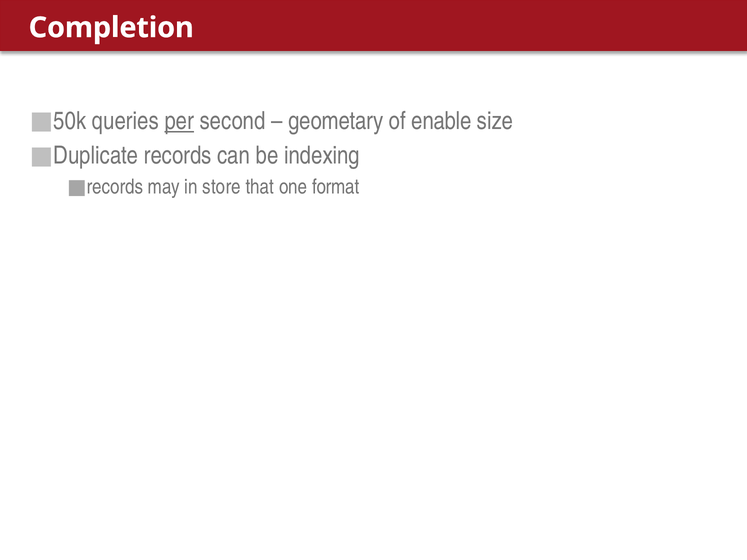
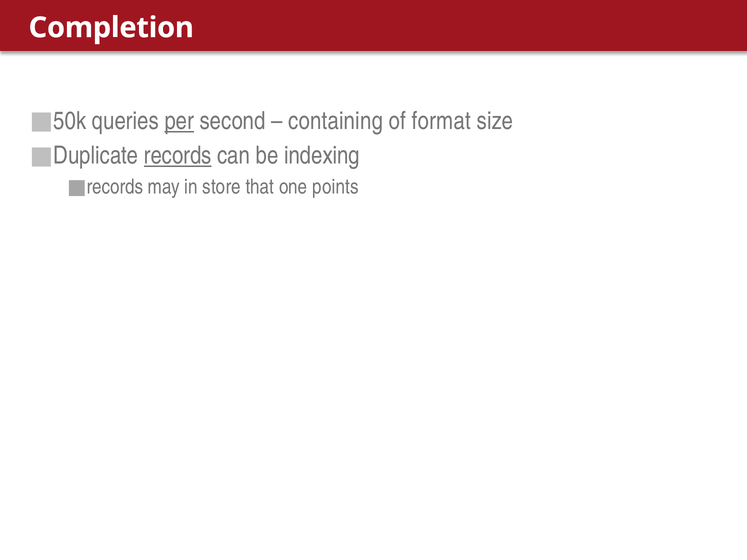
geometary: geometary -> containing
enable: enable -> format
records underline: none -> present
format: format -> points
